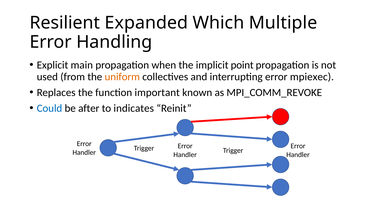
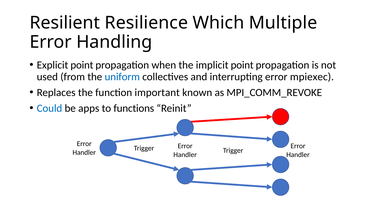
Expanded: Expanded -> Resilience
Explicit main: main -> point
uniform colour: orange -> blue
after: after -> apps
indicates: indicates -> functions
